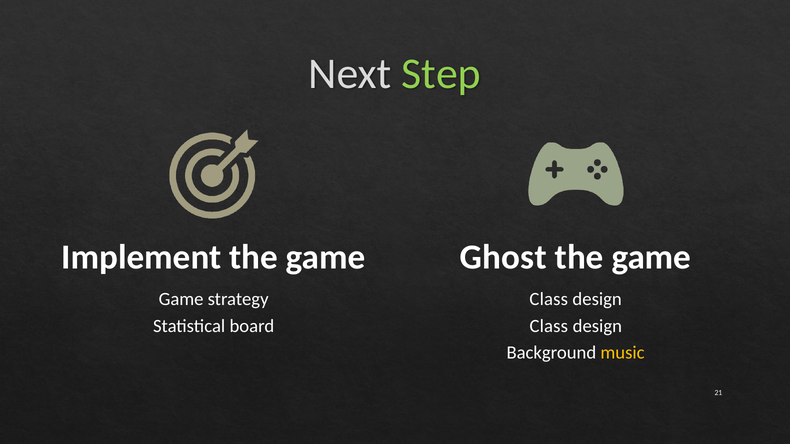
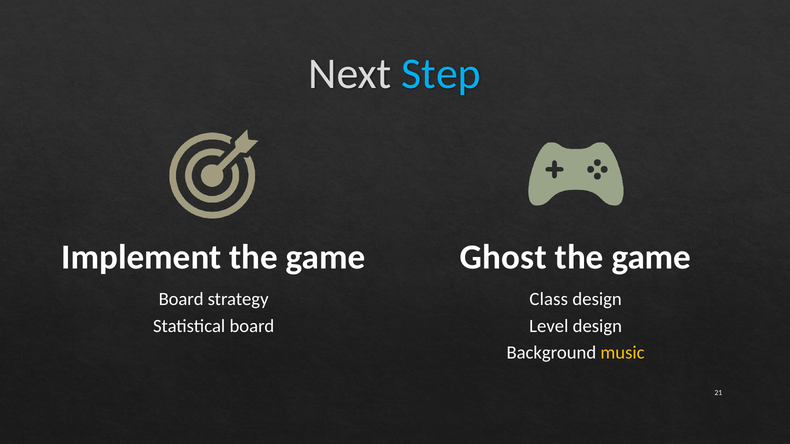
Step colour: light green -> light blue
Game at (181, 300): Game -> Board
Class at (549, 326): Class -> Level
